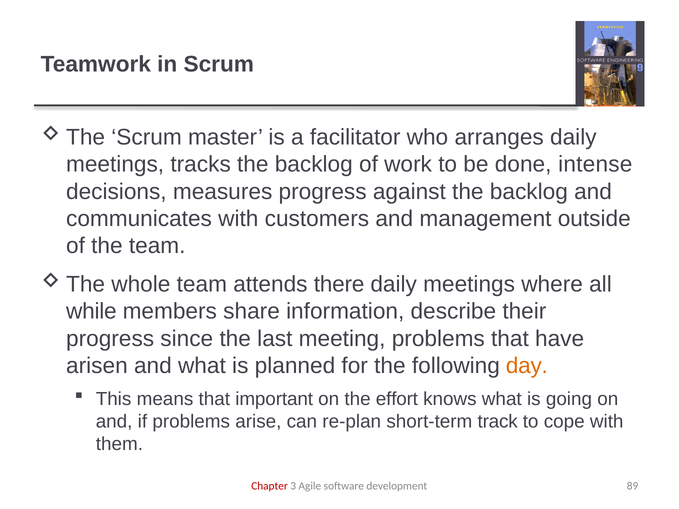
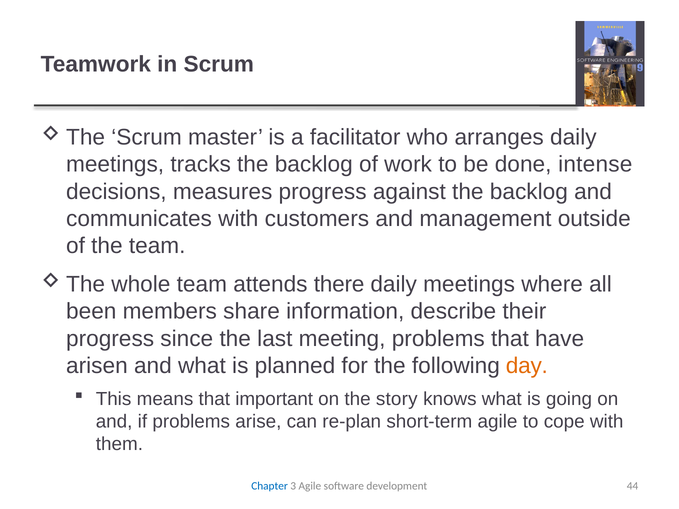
while: while -> been
effort: effort -> story
short-term track: track -> agile
Chapter colour: red -> blue
89: 89 -> 44
